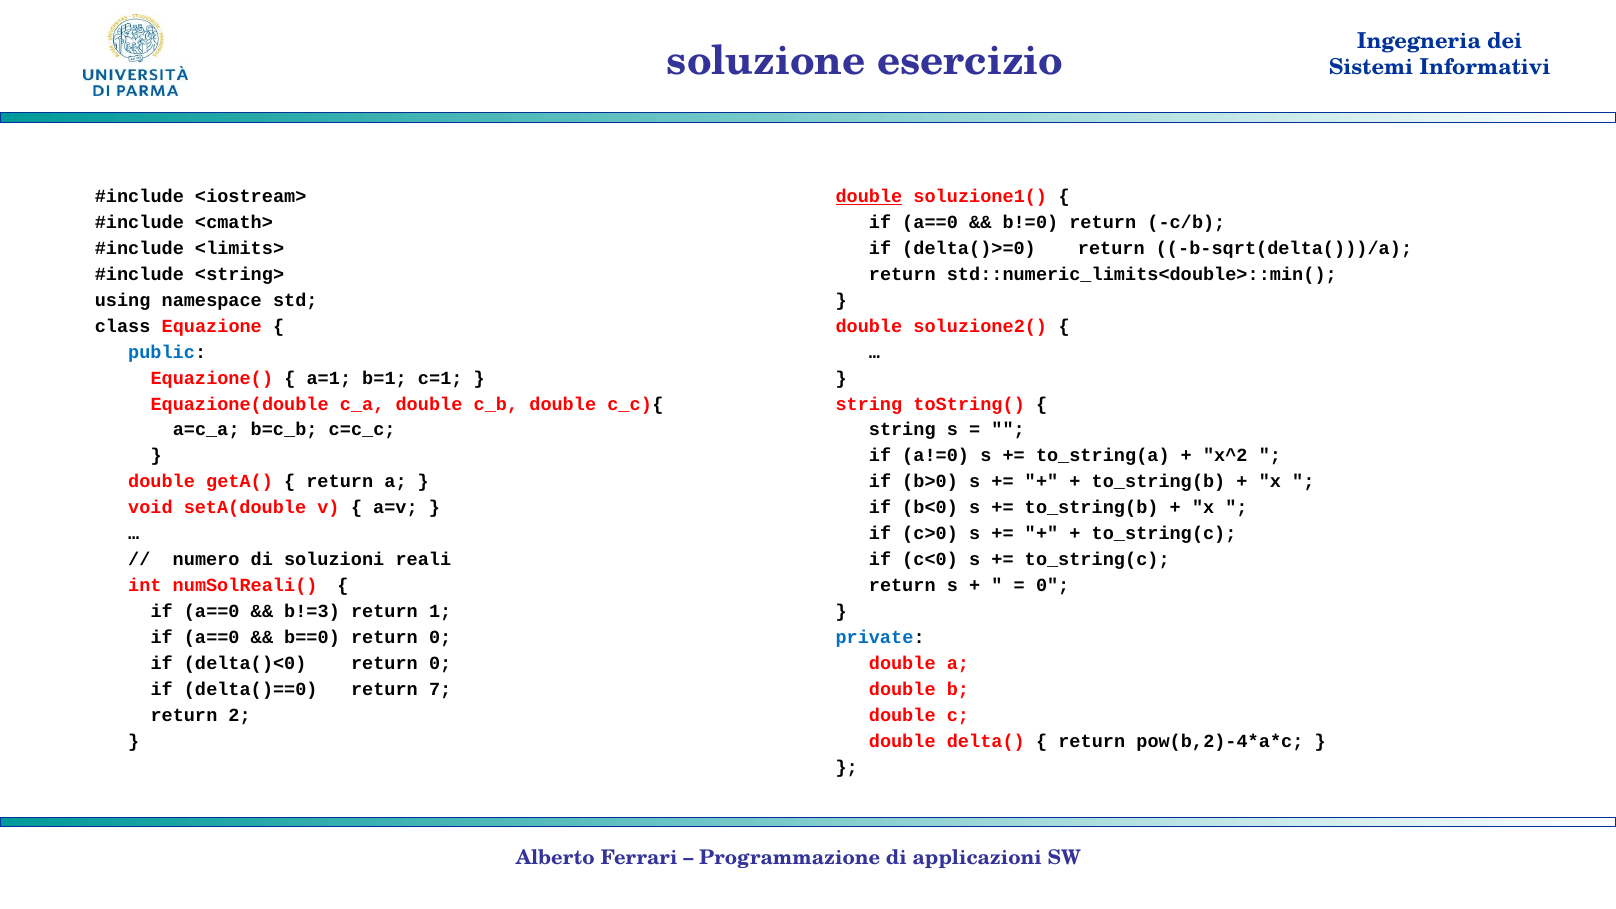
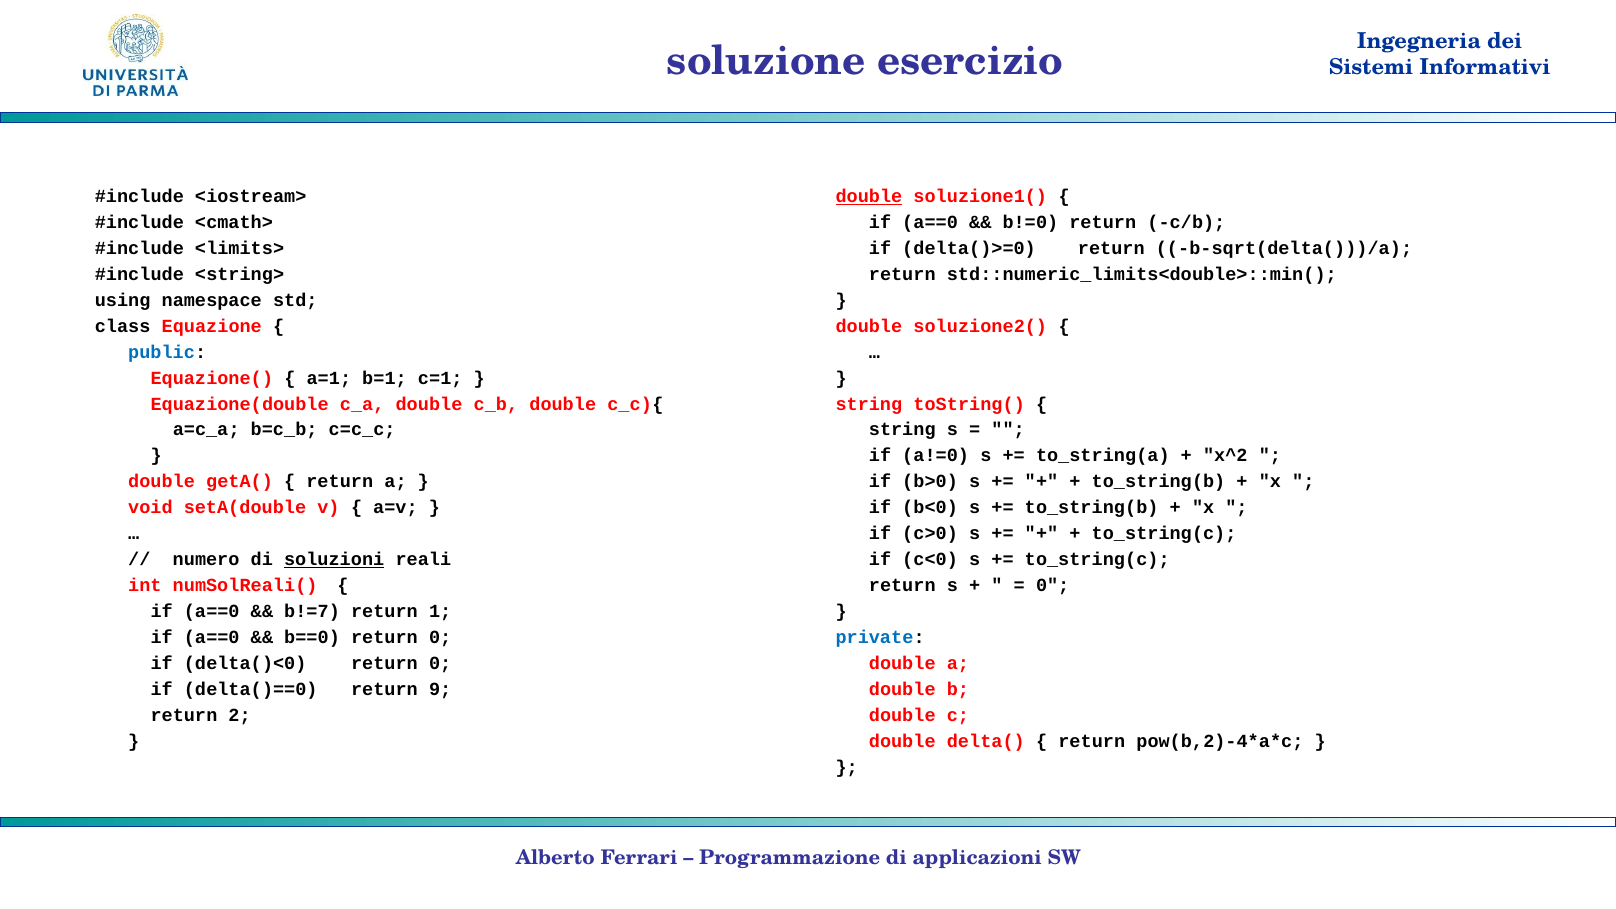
soluzioni underline: none -> present
b!=3: b!=3 -> b!=7
7: 7 -> 9
